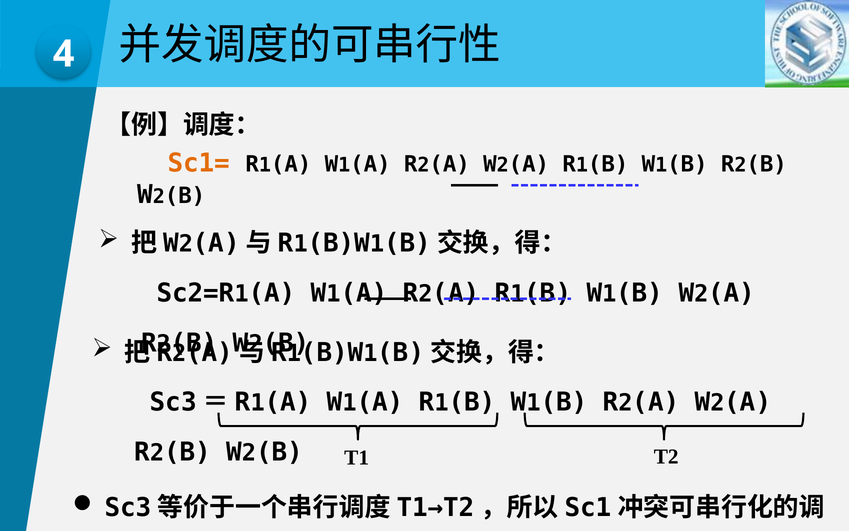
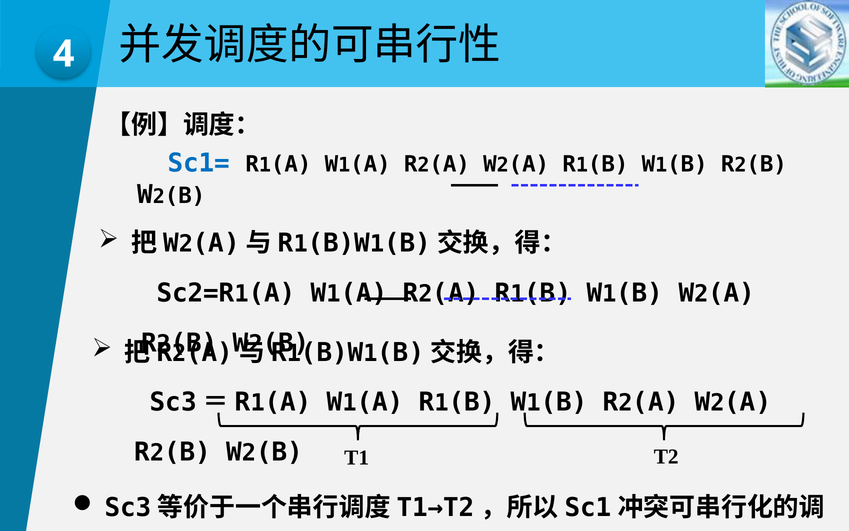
Sc1= colour: orange -> blue
